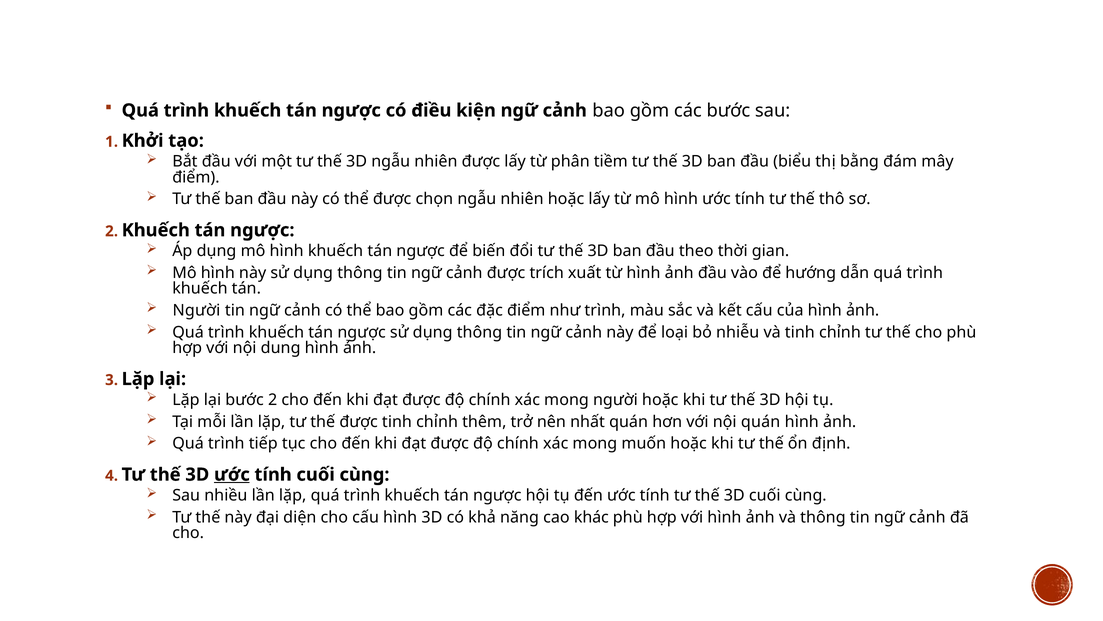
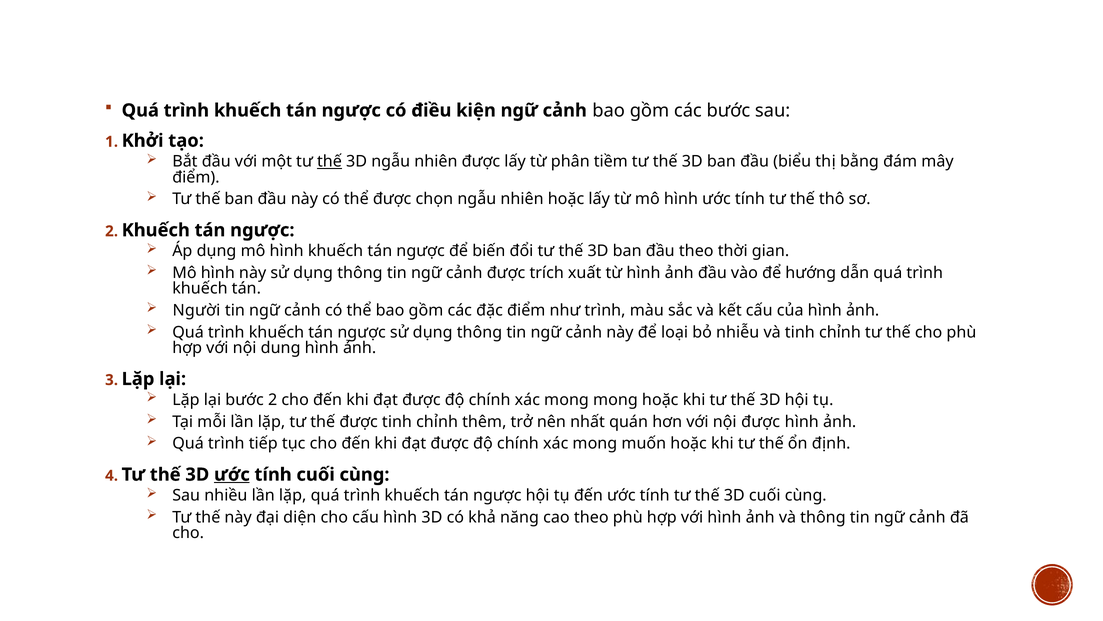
thế at (329, 161) underline: none -> present
mong người: người -> mong
nội quán: quán -> được
cao khác: khác -> theo
